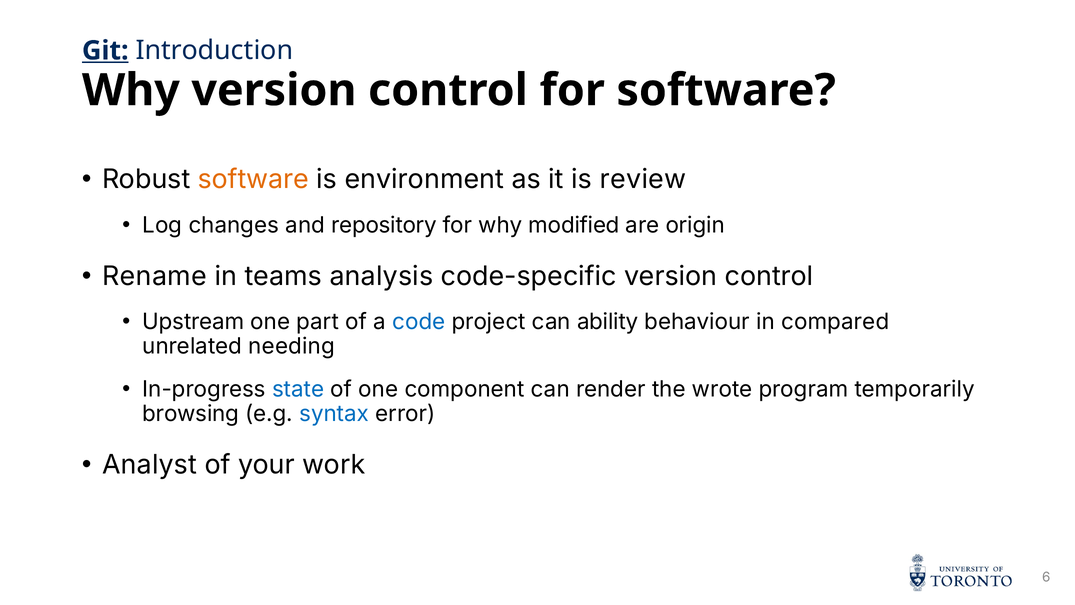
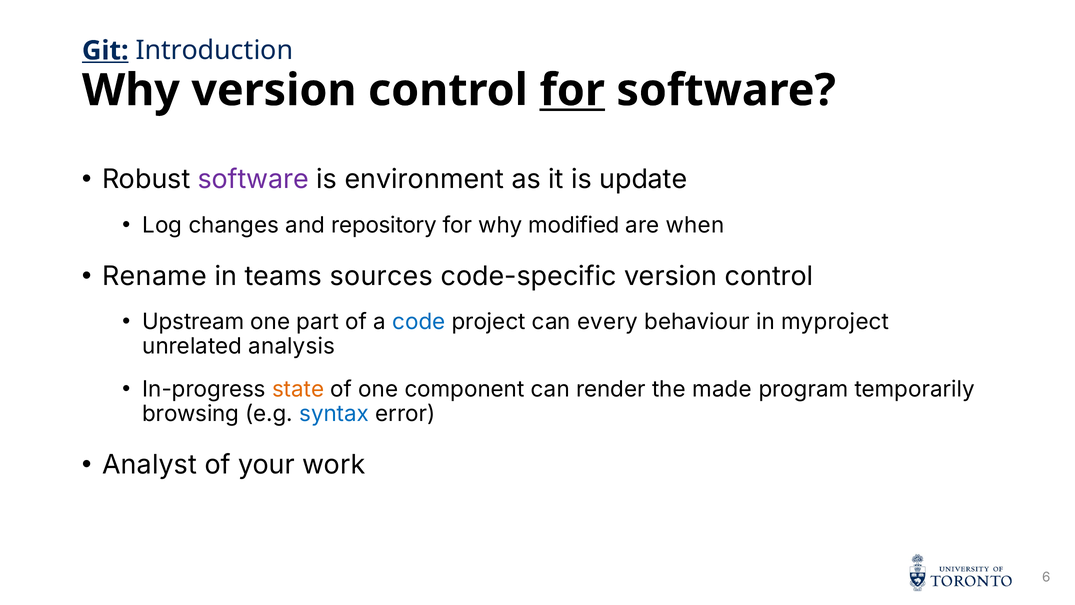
for at (572, 90) underline: none -> present
software at (253, 179) colour: orange -> purple
review: review -> update
origin: origin -> when
analysis: analysis -> sources
ability: ability -> every
compared: compared -> myproject
needing: needing -> analysis
state colour: blue -> orange
wrote: wrote -> made
